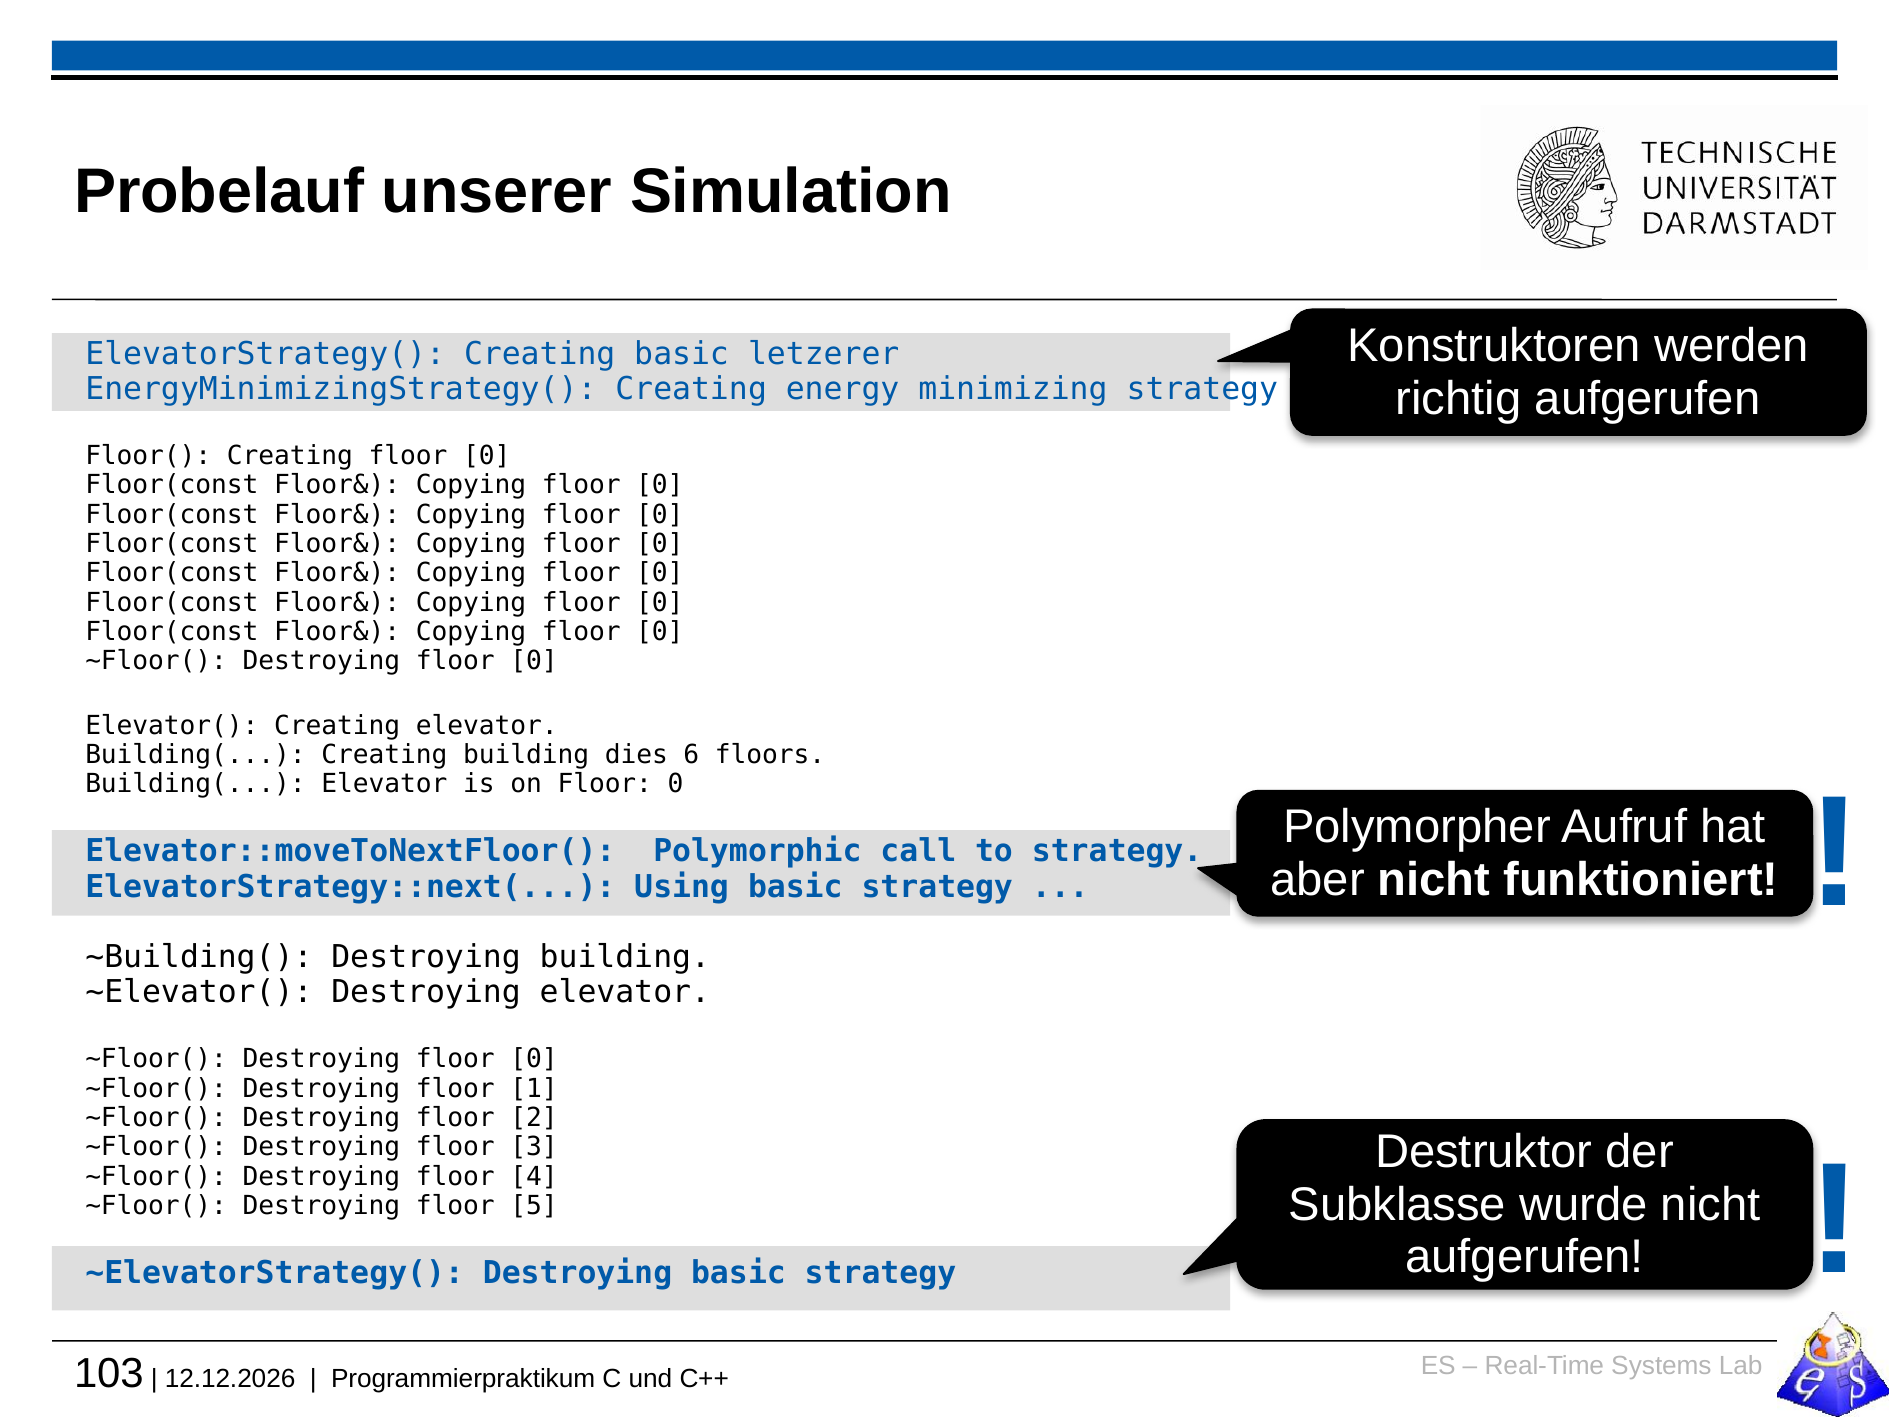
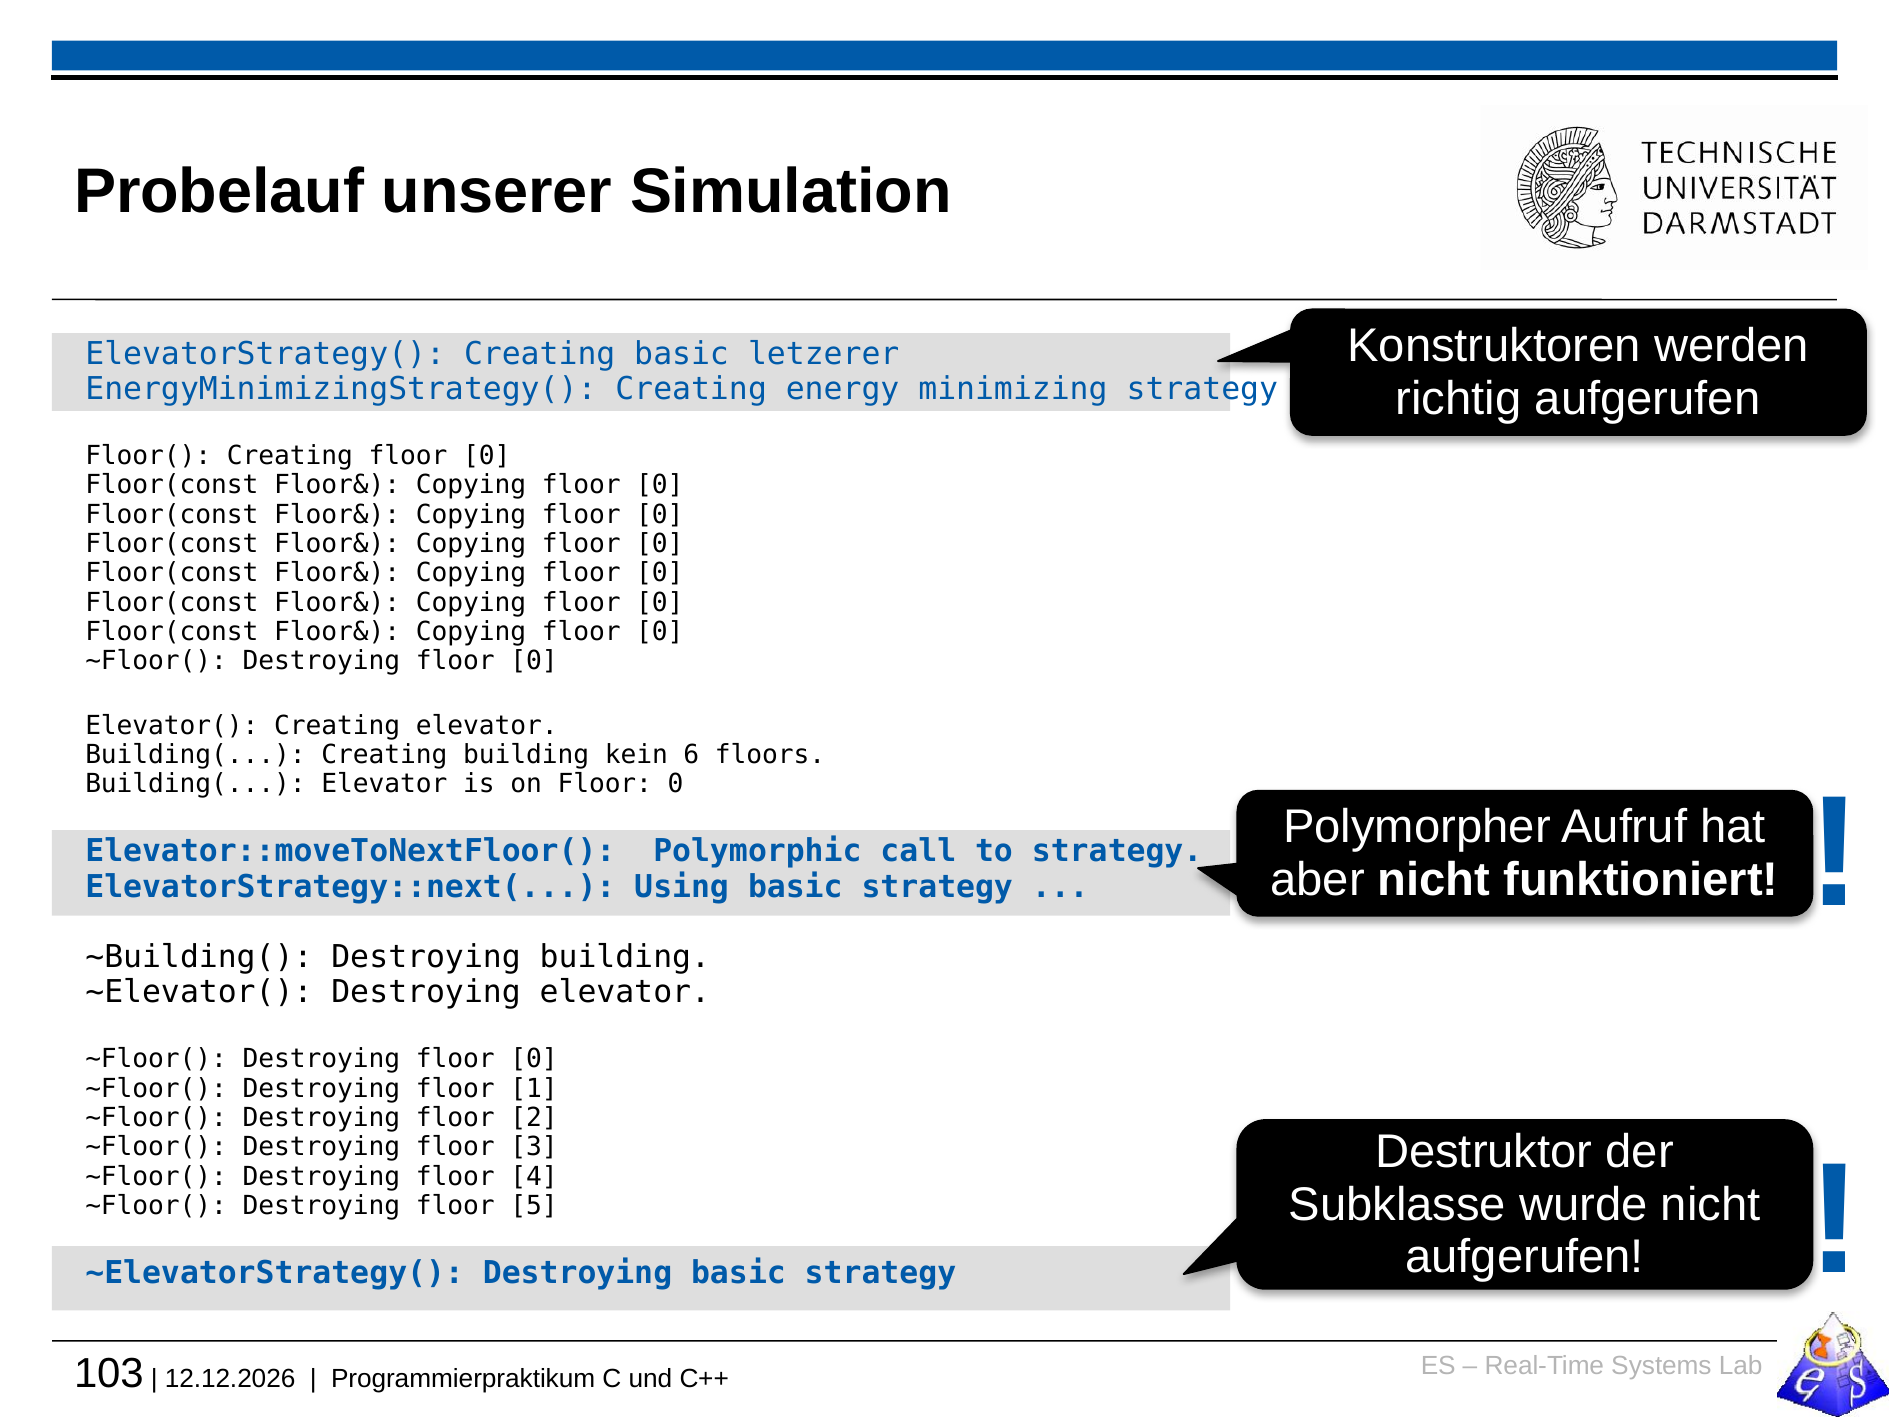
dies: dies -> kein
